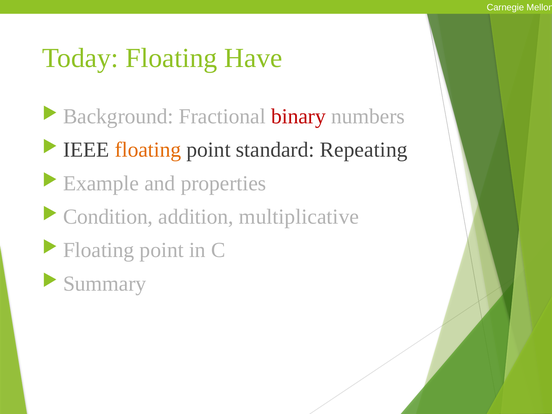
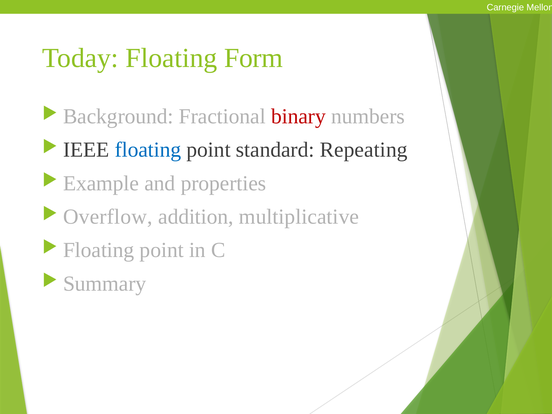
Have: Have -> Form
floating at (148, 150) colour: orange -> blue
Condition: Condition -> Overflow
